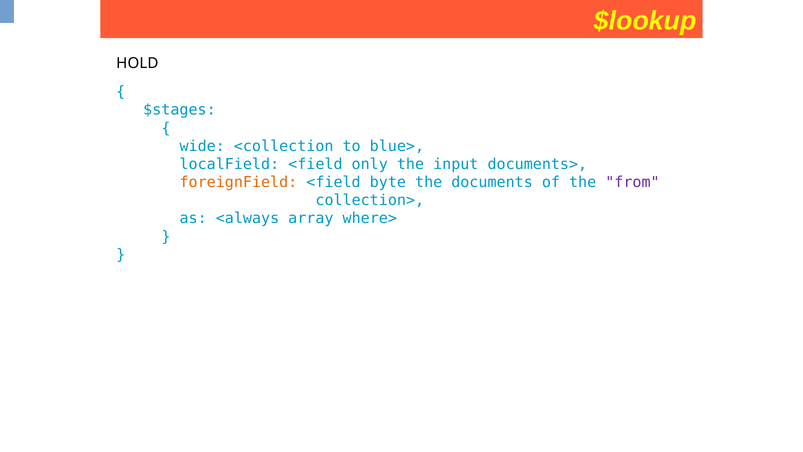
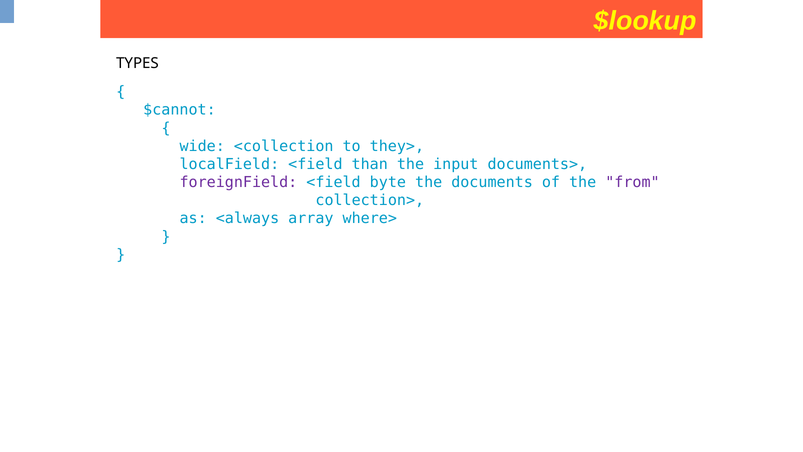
HOLD: HOLD -> TYPES
$stages: $stages -> $cannot
blue>: blue> -> they>
only: only -> than
foreignField colour: orange -> purple
